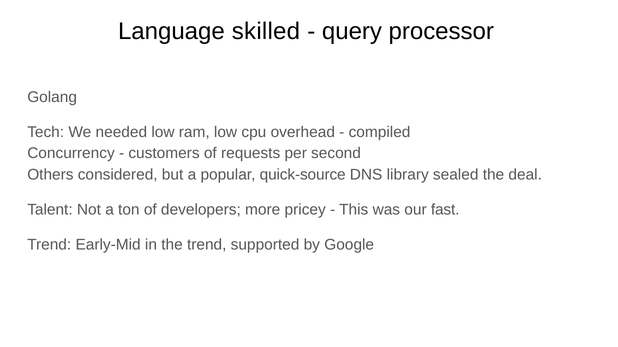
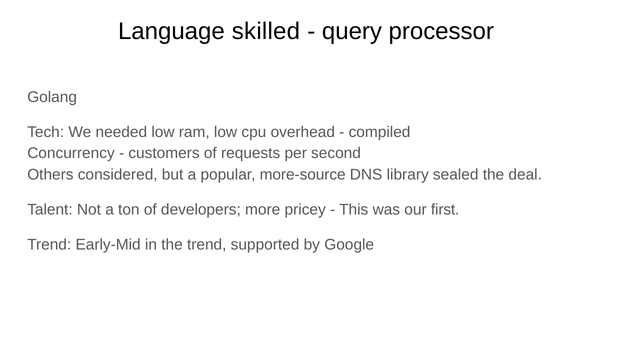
quick-source: quick-source -> more-source
fast: fast -> first
